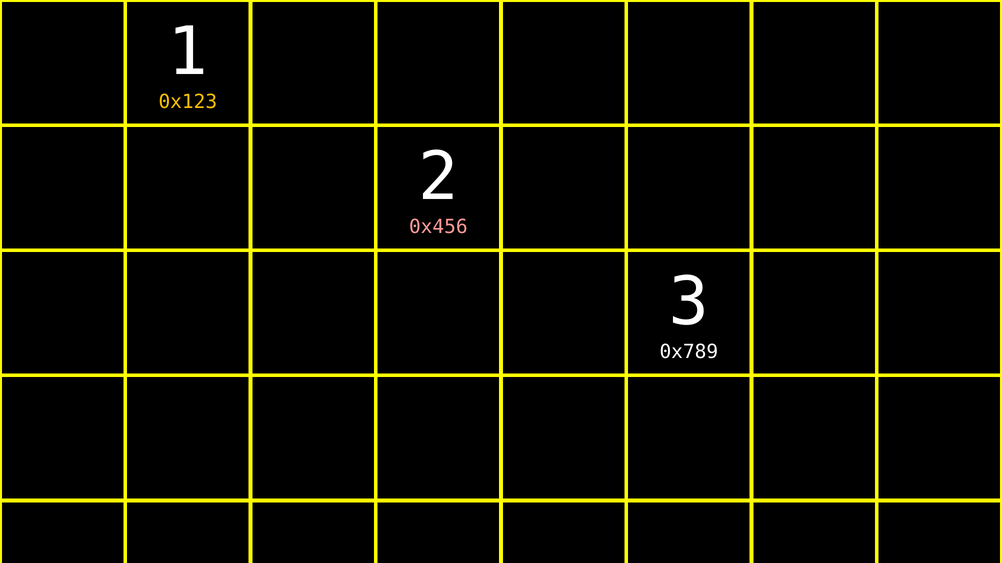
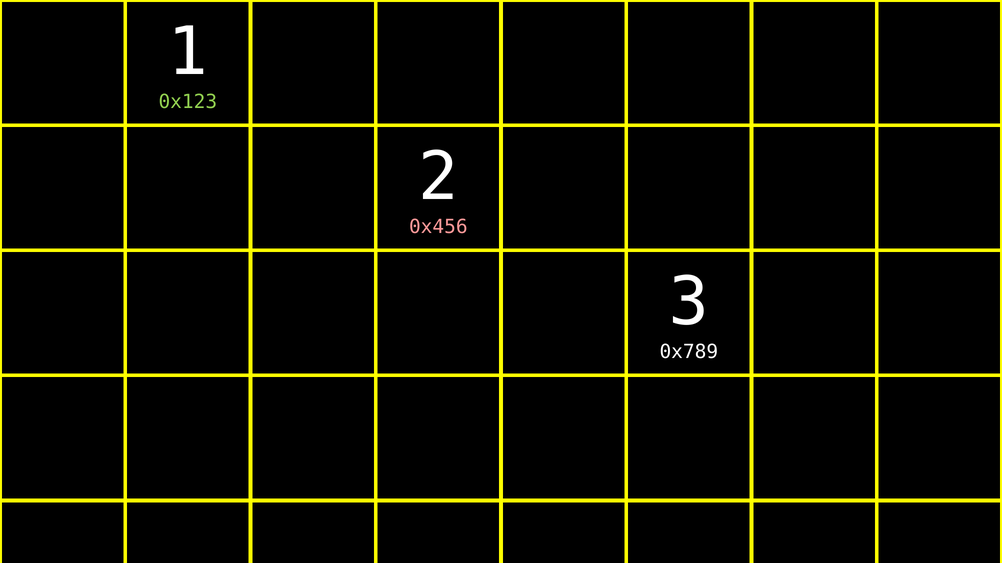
0x123 colour: yellow -> light green
